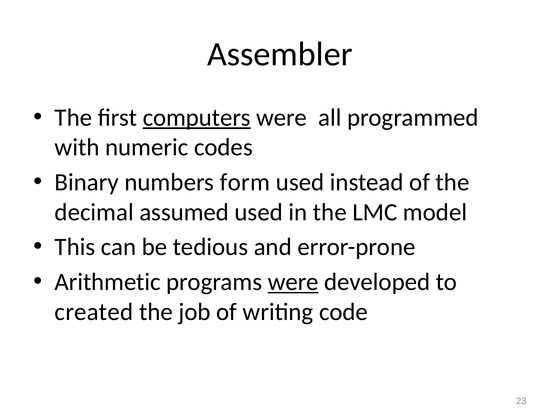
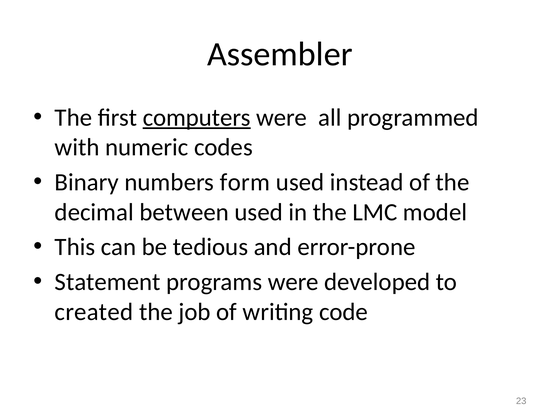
assumed: assumed -> between
Arithmetic: Arithmetic -> Statement
were at (293, 282) underline: present -> none
